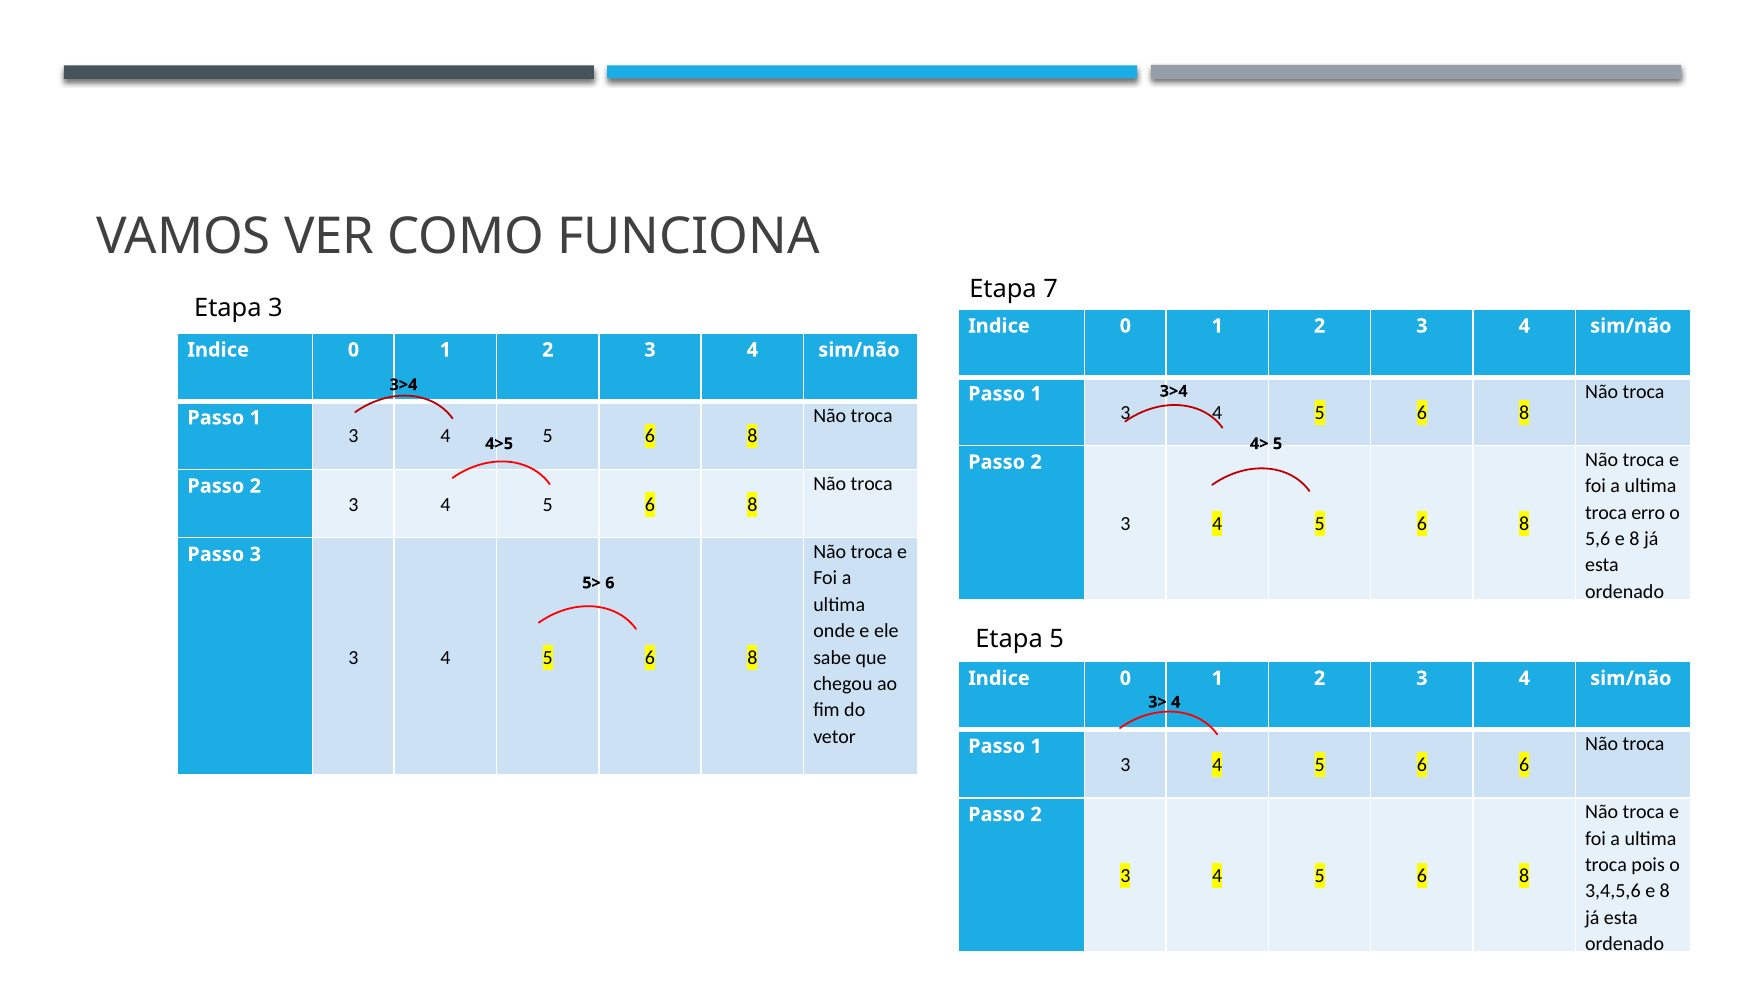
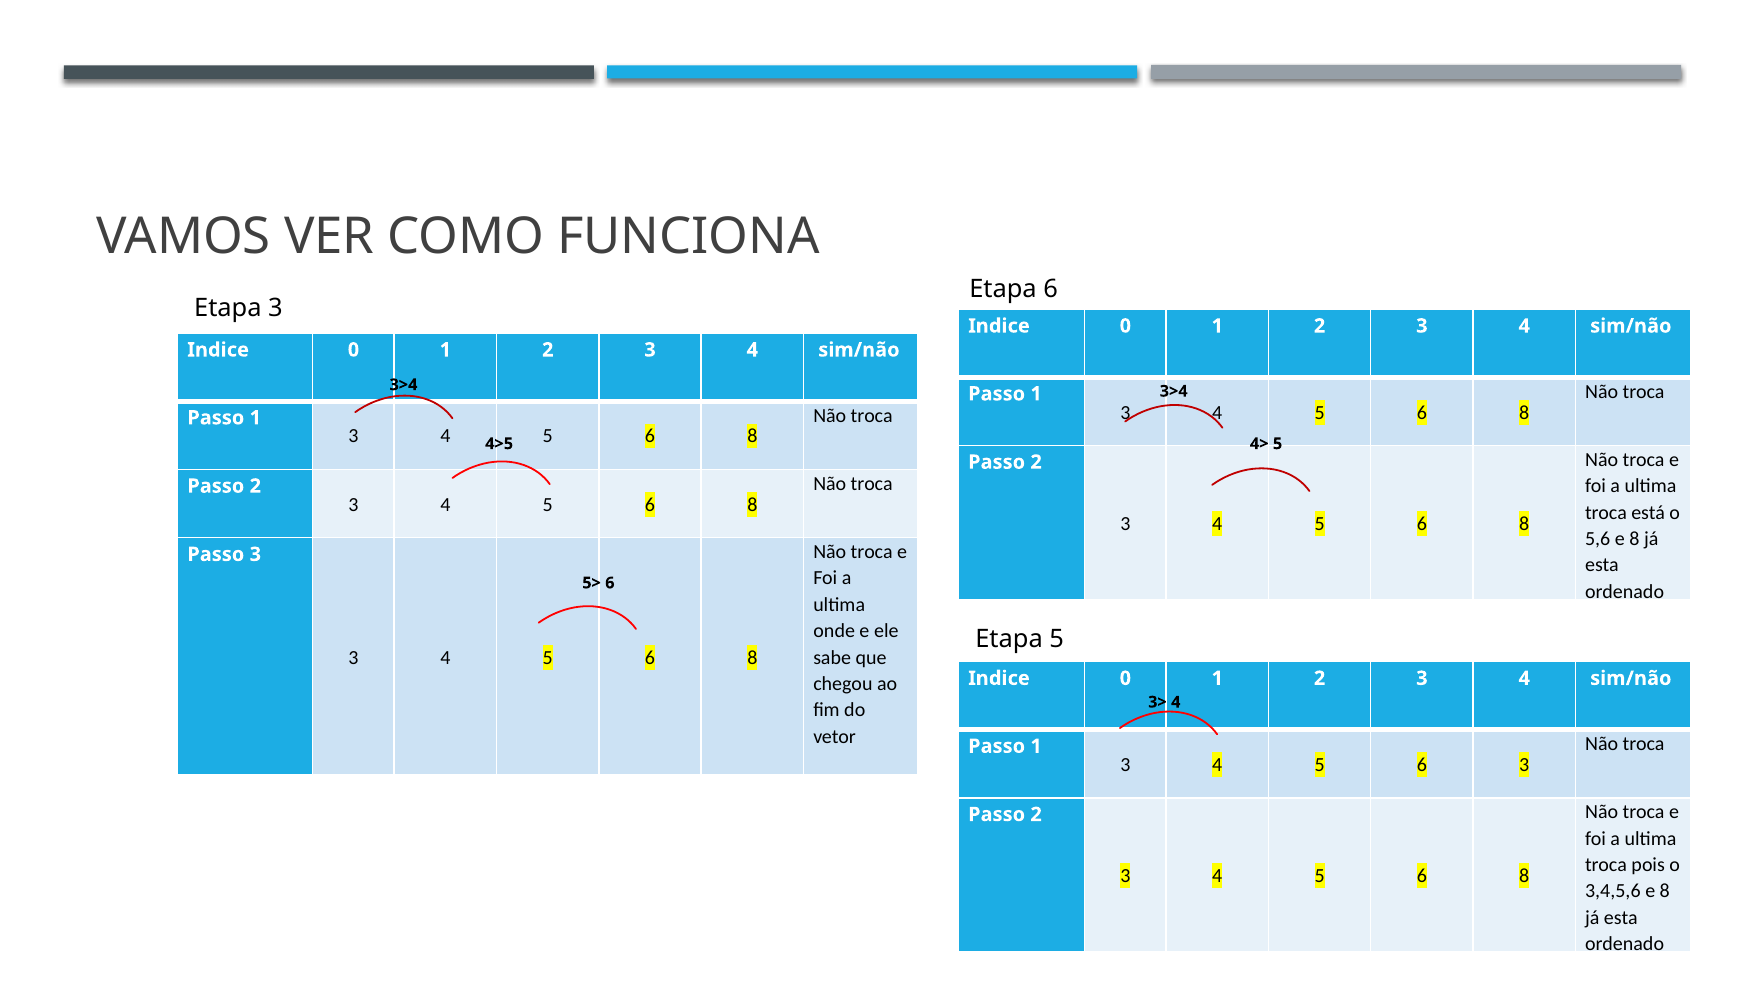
Etapa 7: 7 -> 6
erro: erro -> está
6 6: 6 -> 3
